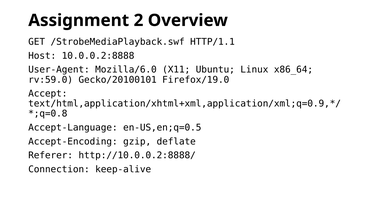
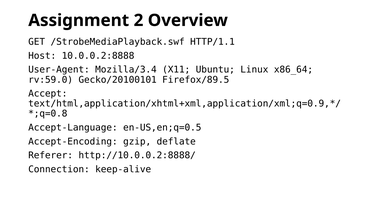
Mozilla/6.0: Mozilla/6.0 -> Mozilla/3.4
Firefox/19.0: Firefox/19.0 -> Firefox/89.5
